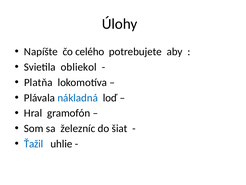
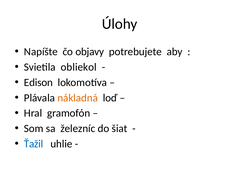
celého: celého -> objavy
Platňa: Platňa -> Edison
nákladná colour: blue -> orange
